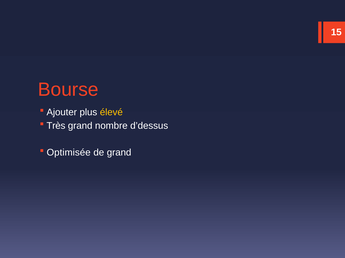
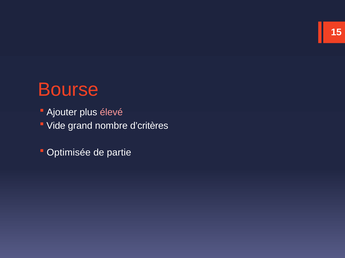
élevé colour: yellow -> pink
Très: Très -> Vide
d’dessus: d’dessus -> d’critères
de grand: grand -> partie
